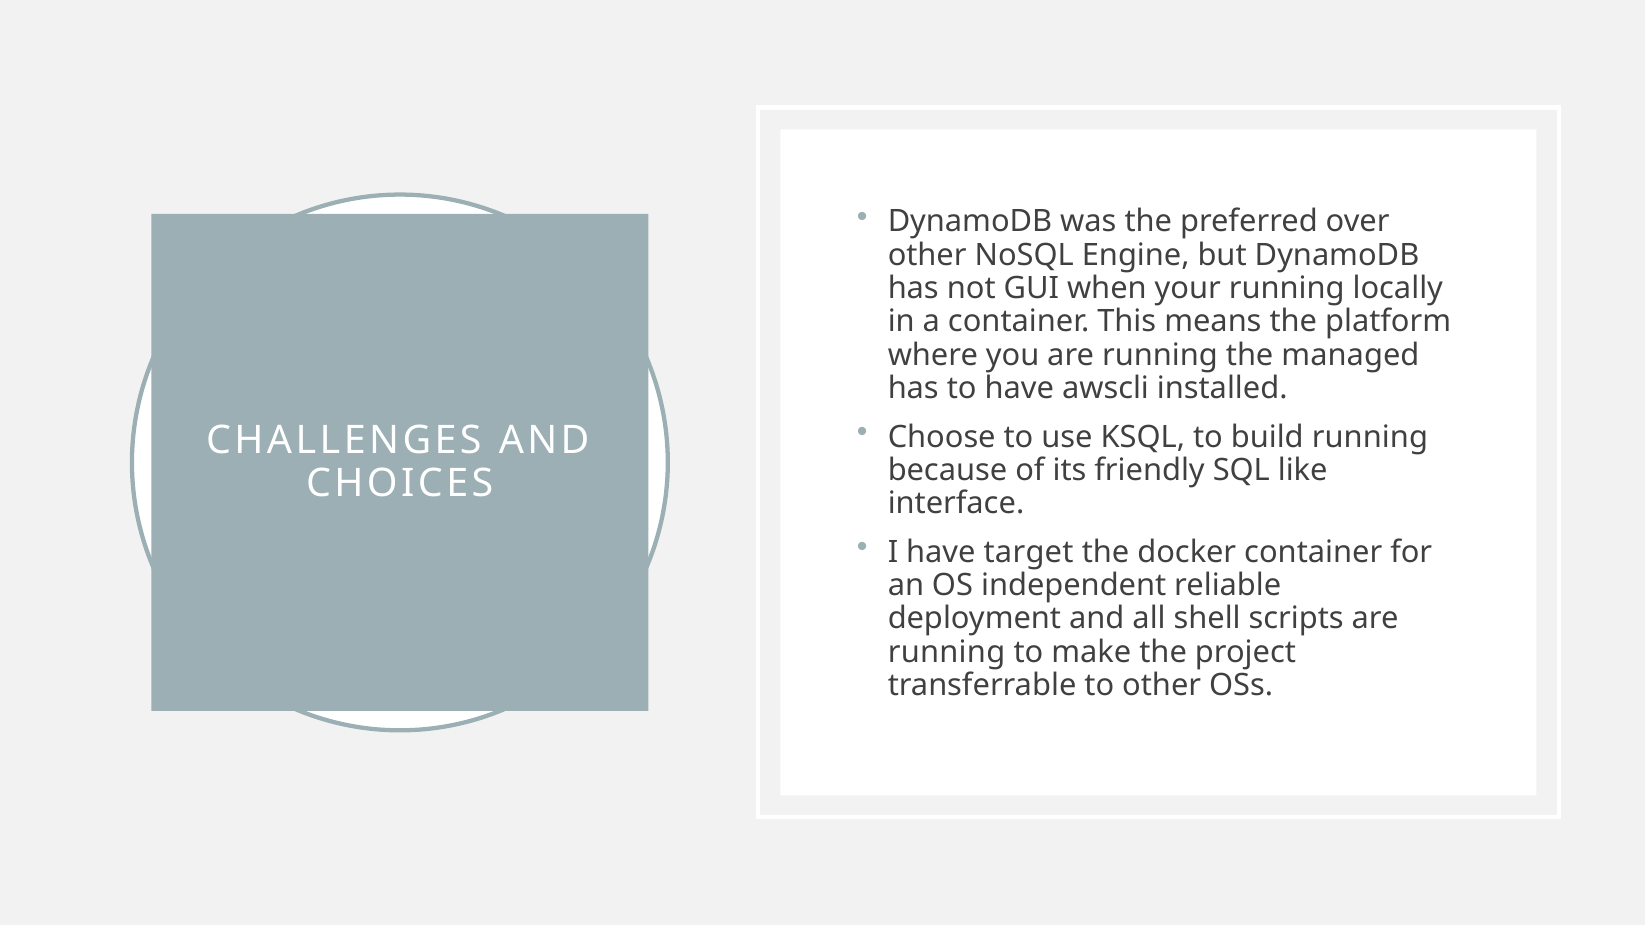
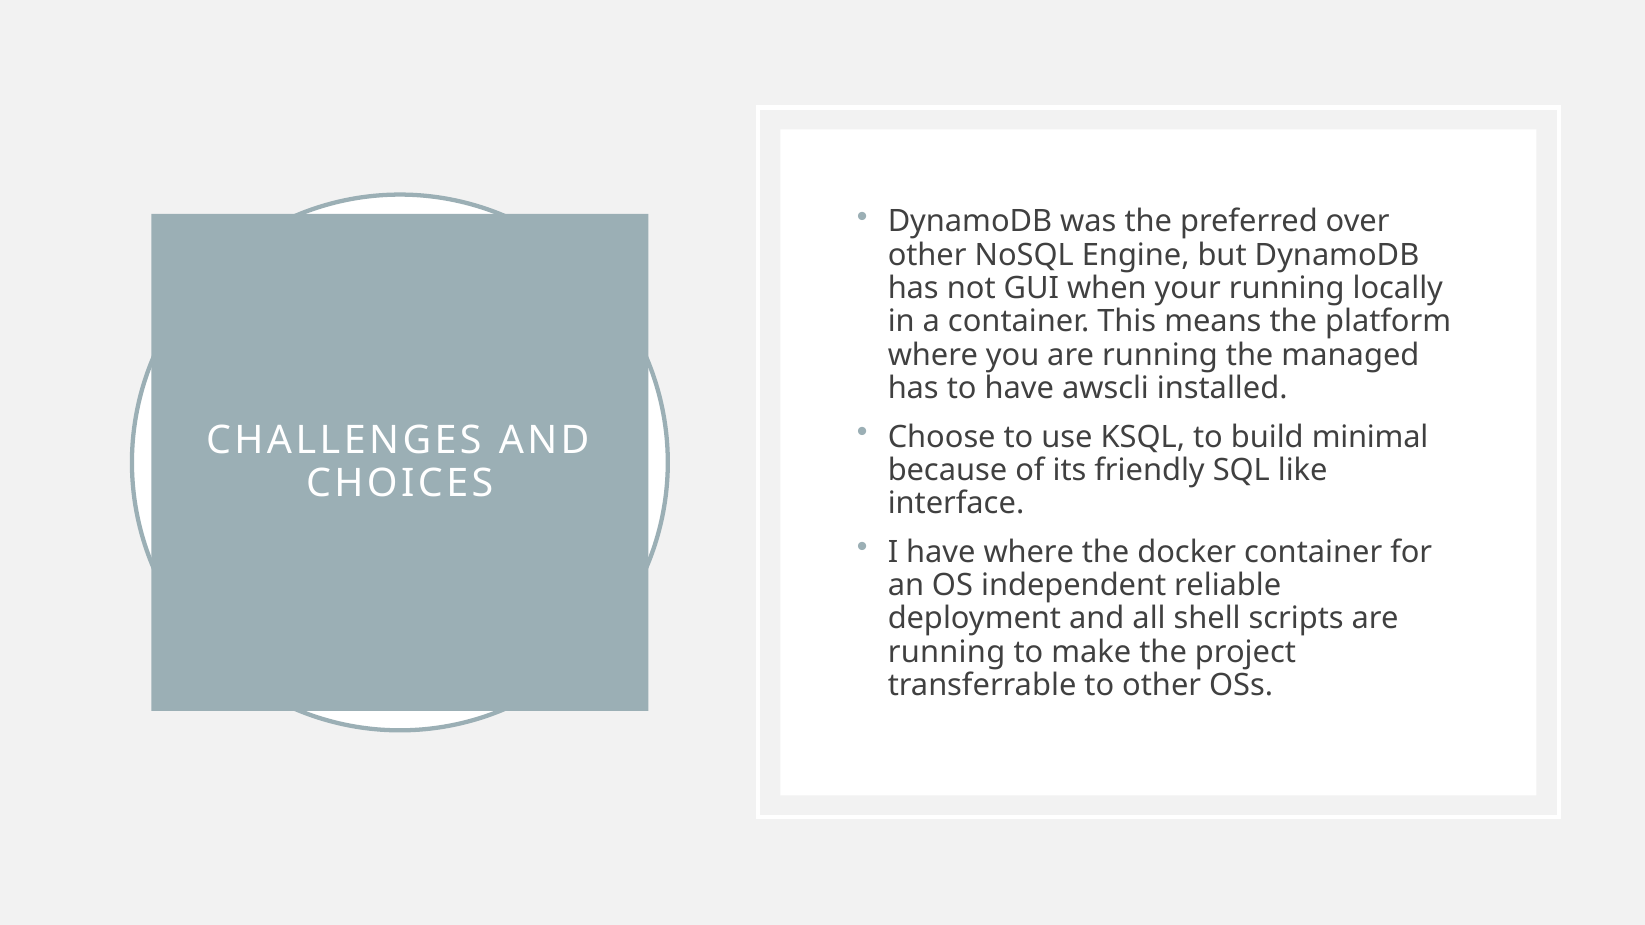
build running: running -> minimal
have target: target -> where
